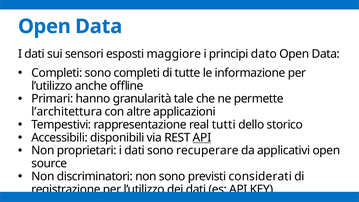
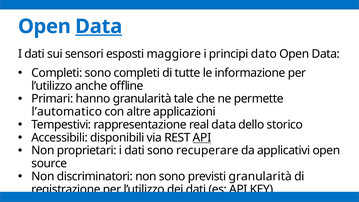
Data at (99, 26) underline: none -> present
l’architettura: l’architettura -> l’automatico
real tutti: tutti -> data
previsti considerati: considerati -> granularità
